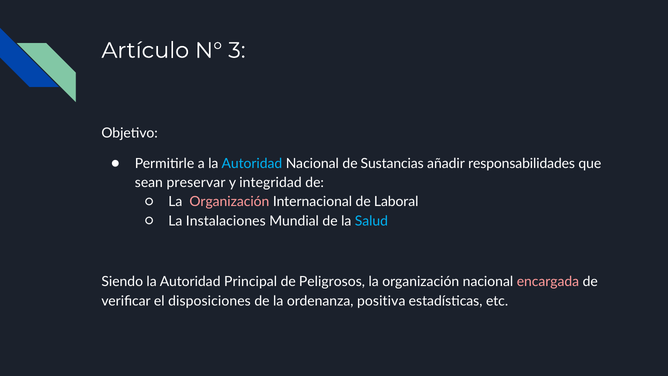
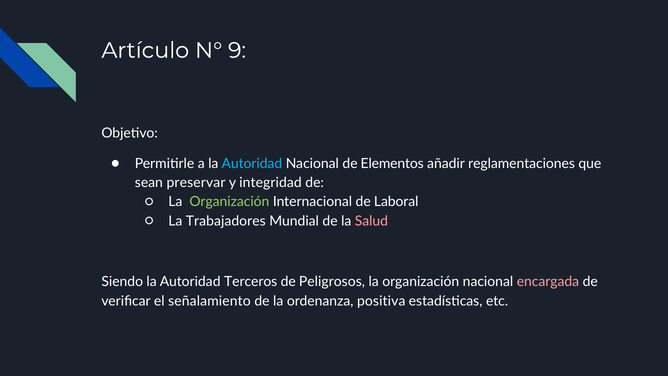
3: 3 -> 9
Sustancias: Sustancias -> Elementos
responsabilidades: responsabilidades -> reglamentaciones
Organización at (229, 202) colour: pink -> light green
Instalaciones: Instalaciones -> Trabajadores
Salud colour: light blue -> pink
Principal: Principal -> Terceros
disposiciones: disposiciones -> señalamiento
